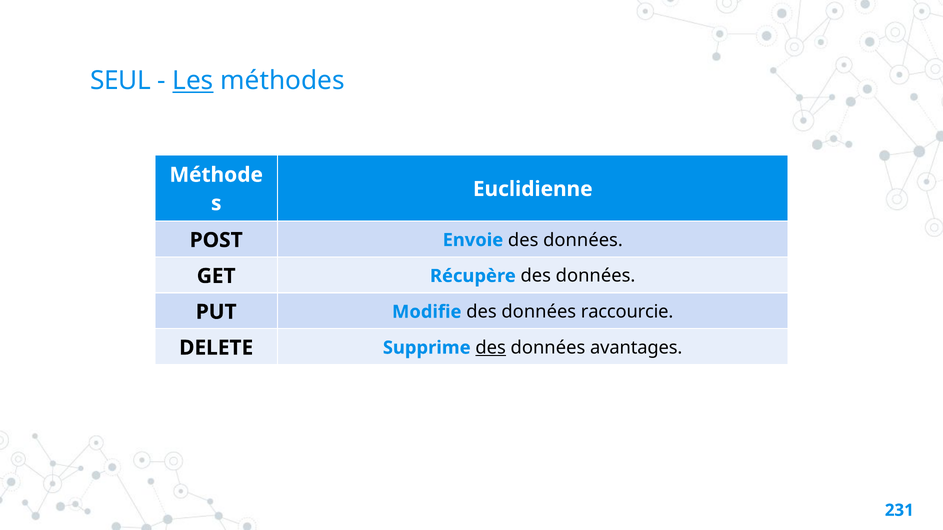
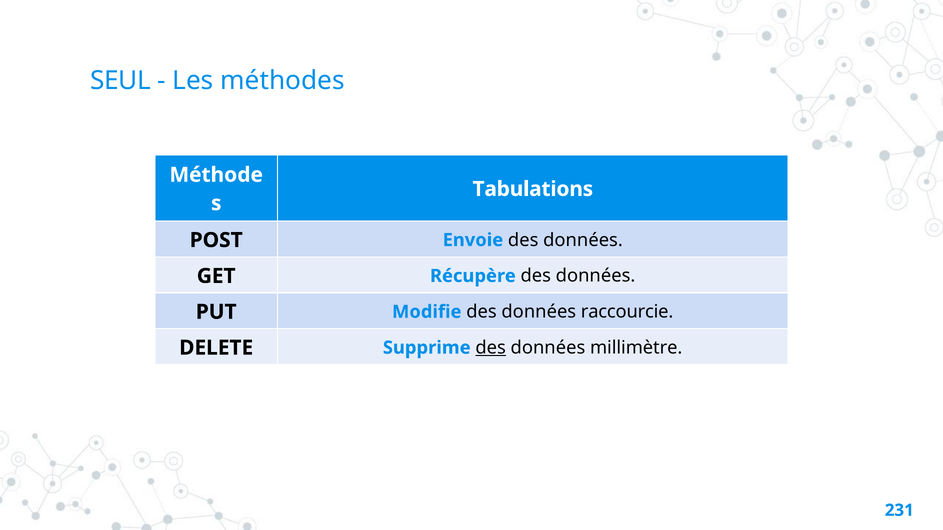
Les underline: present -> none
Euclidienne: Euclidienne -> Tabulations
avantages: avantages -> millimètre
